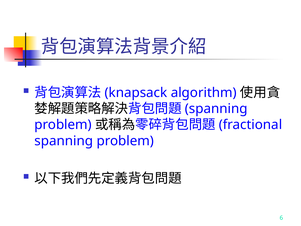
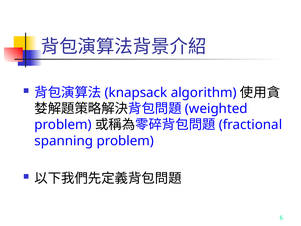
spanning at (216, 109): spanning -> weighted
